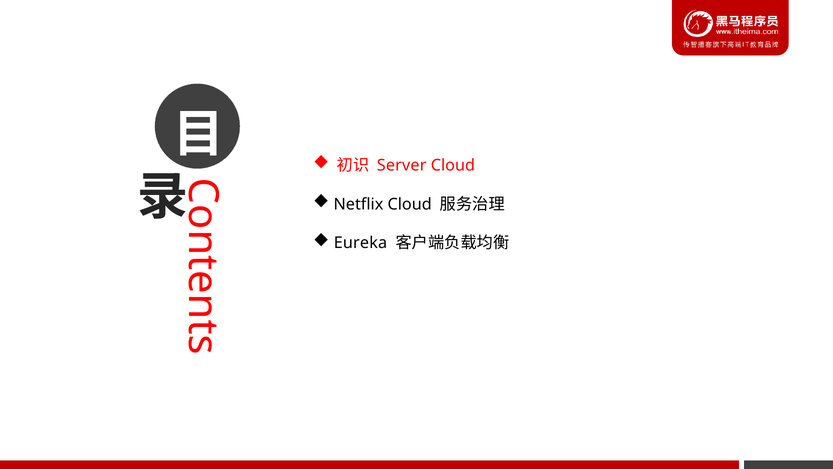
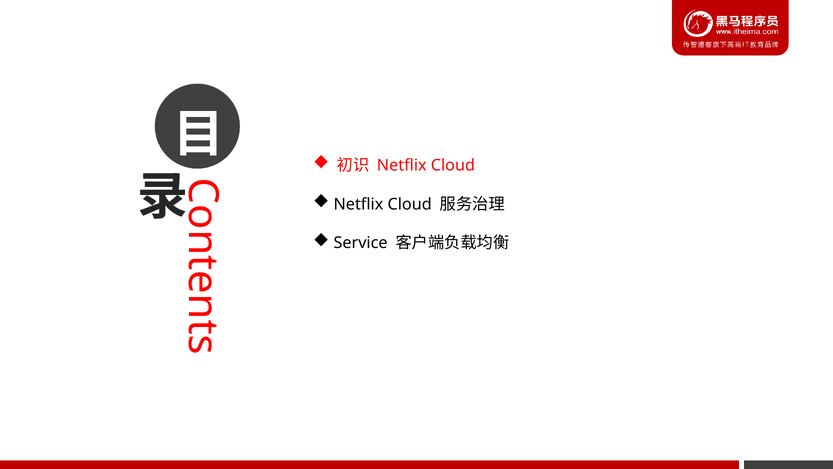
Server at (402, 165): Server -> Netflix
Eureka: Eureka -> Service
